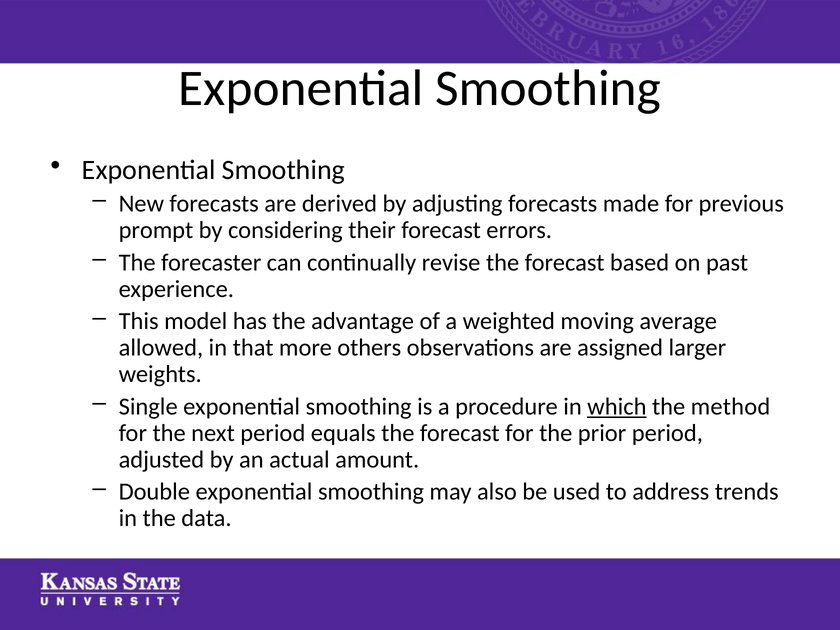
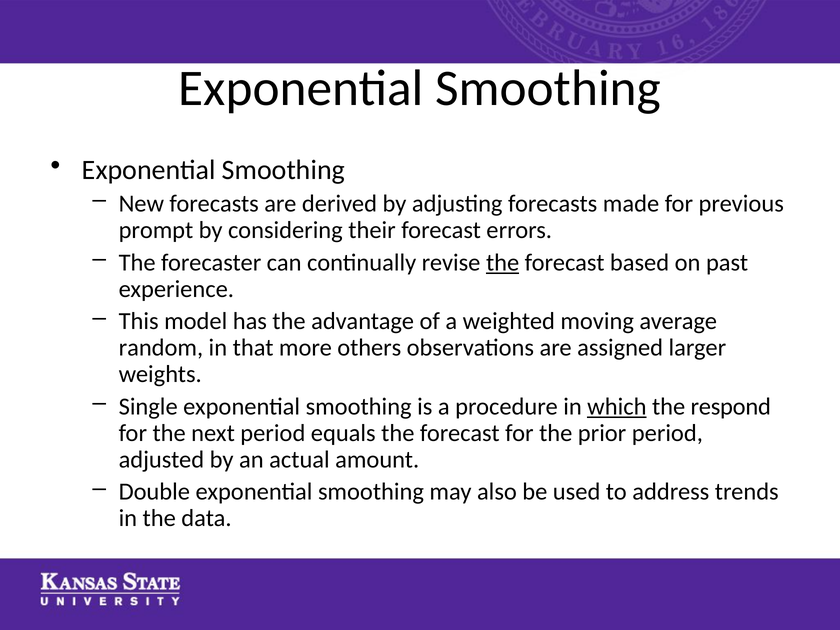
the at (503, 263) underline: none -> present
allowed: allowed -> random
method: method -> respond
